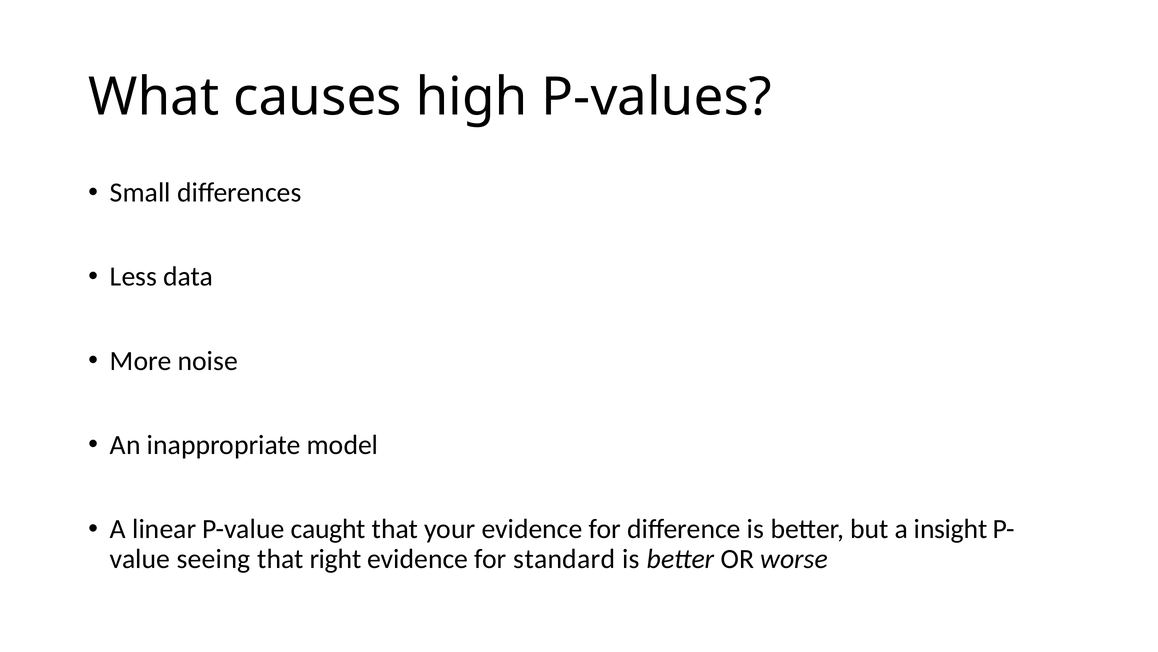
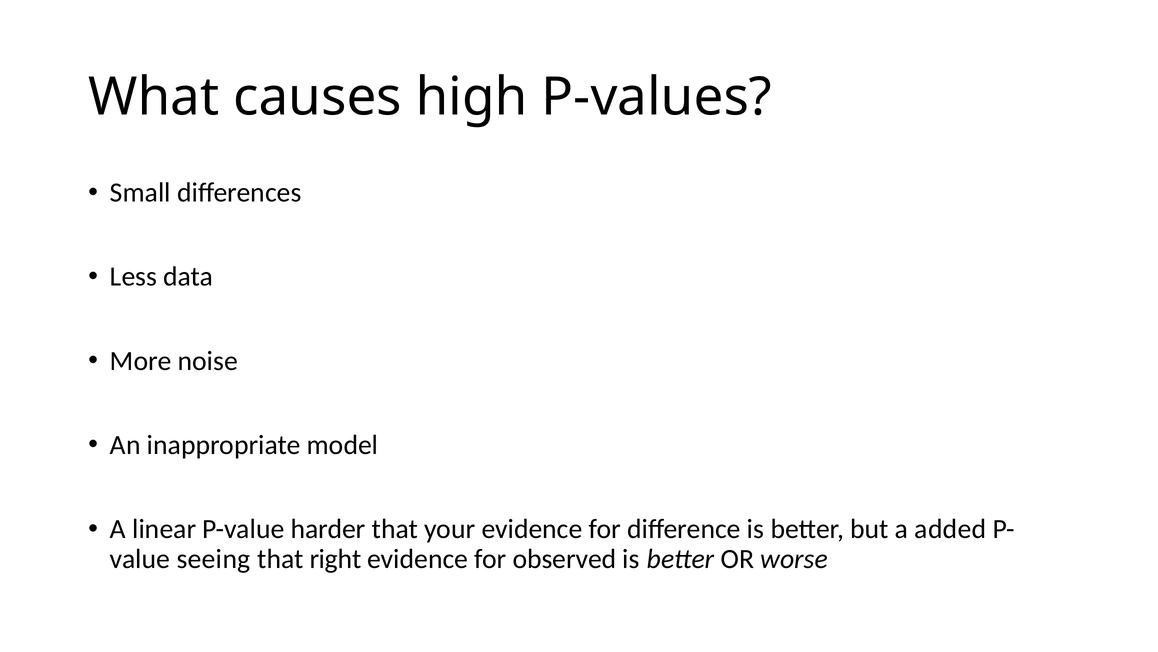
caught: caught -> harder
insight: insight -> added
standard: standard -> observed
